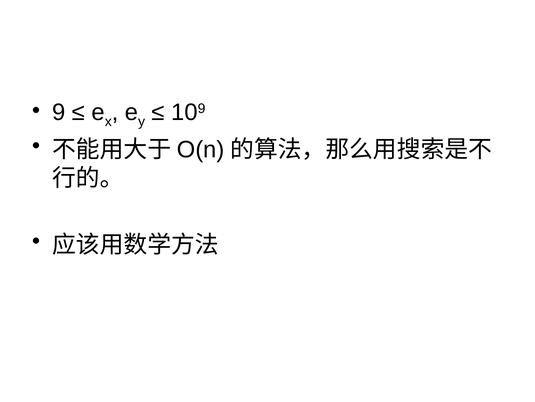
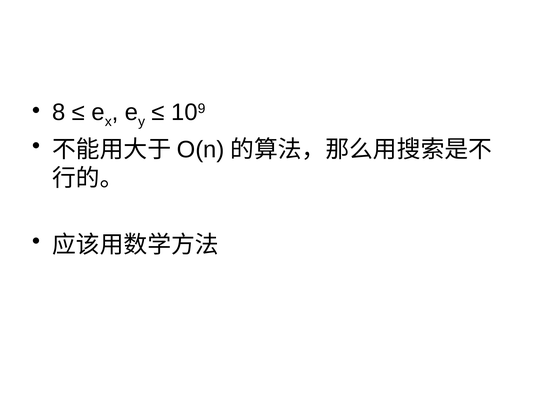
9: 9 -> 8
